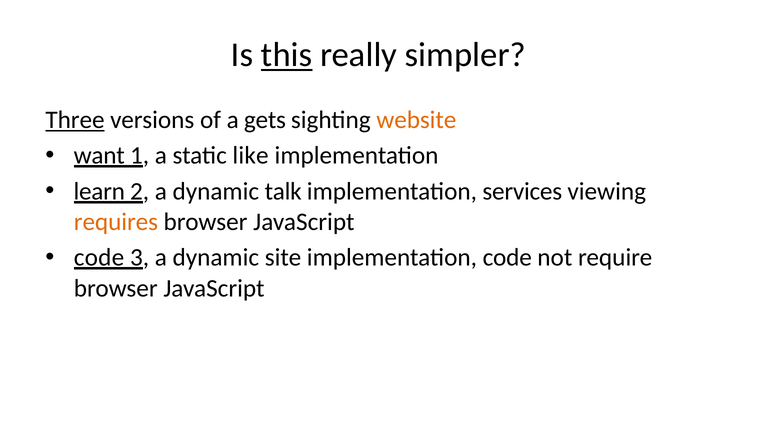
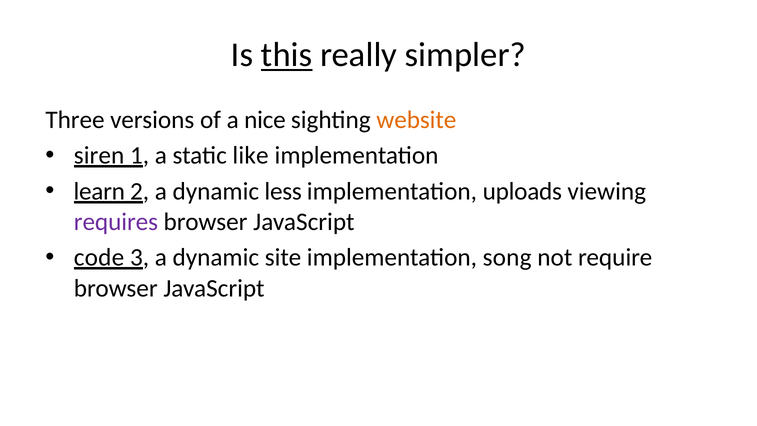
Three underline: present -> none
gets: gets -> nice
want: want -> siren
talk: talk -> less
services: services -> uploads
requires colour: orange -> purple
implementation code: code -> song
